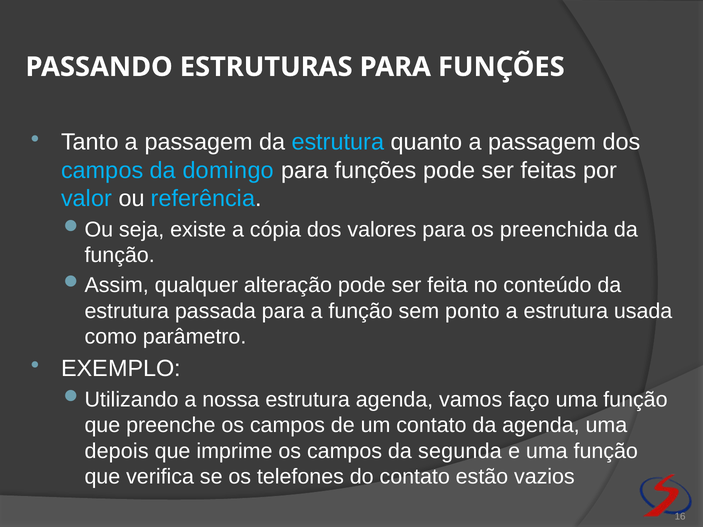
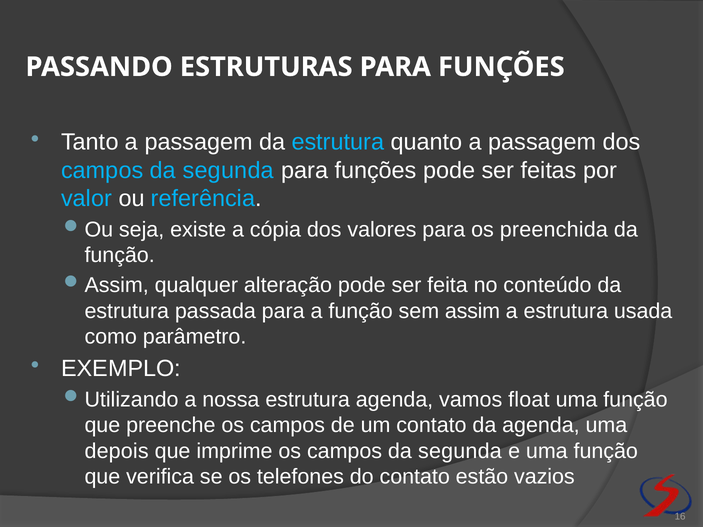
domingo at (228, 170): domingo -> segunda
ponto: ponto -> assim
faço: faço -> float
